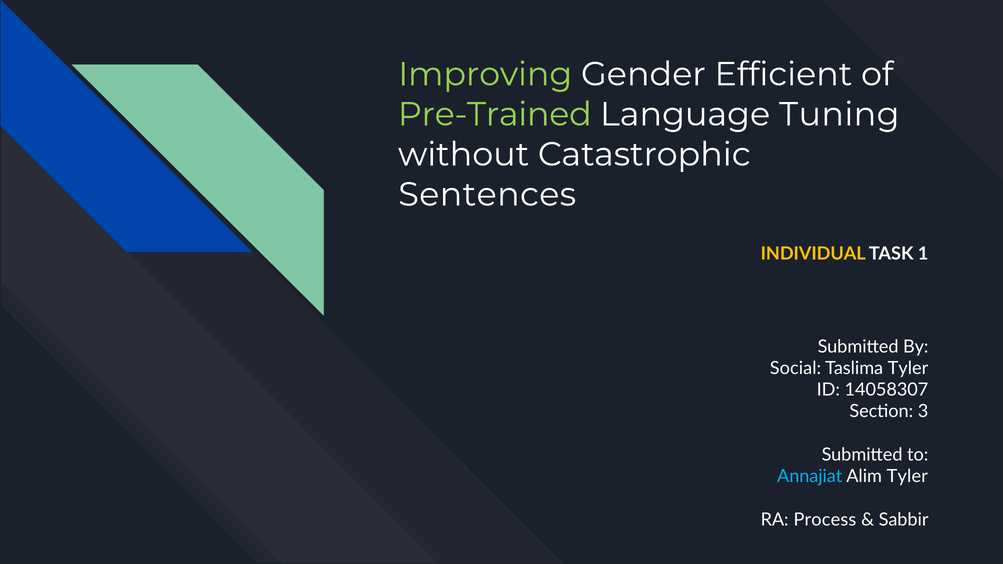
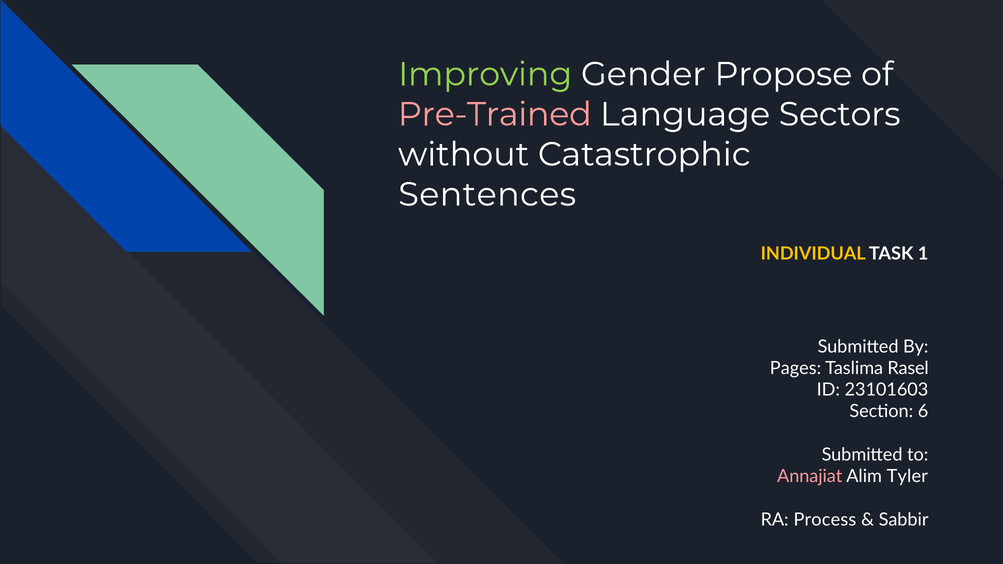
Efficient: Efficient -> Propose
Pre-Trained colour: light green -> pink
Tuning: Tuning -> Sectors
Social: Social -> Pages
Taslima Tyler: Tyler -> Rasel
14058307: 14058307 -> 23101603
3: 3 -> 6
Annajiat colour: light blue -> pink
